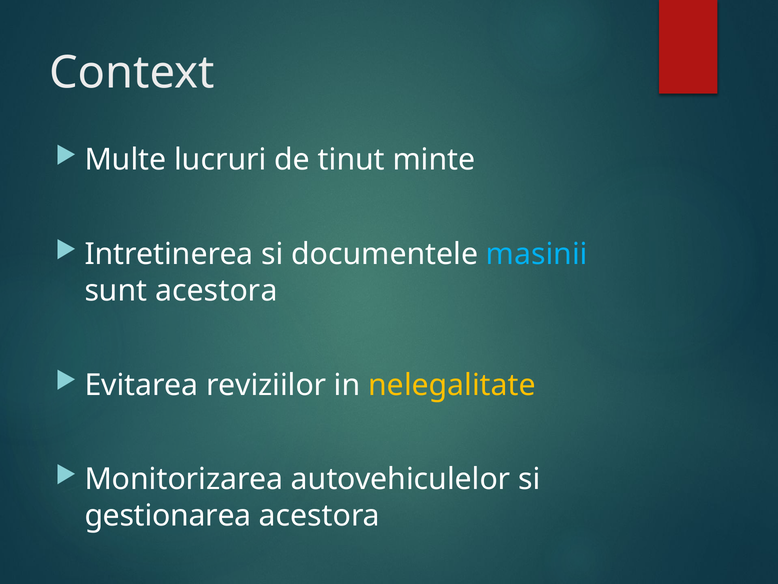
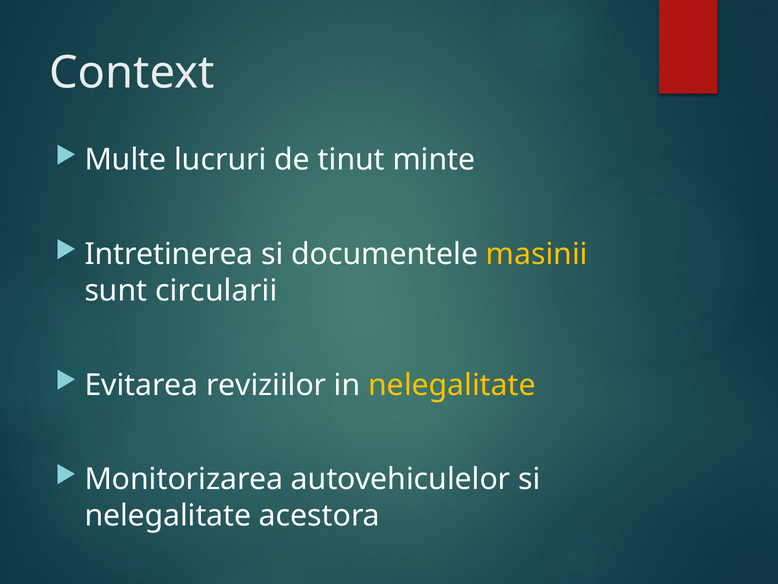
masinii colour: light blue -> yellow
sunt acestora: acestora -> circularii
gestionarea at (168, 515): gestionarea -> nelegalitate
